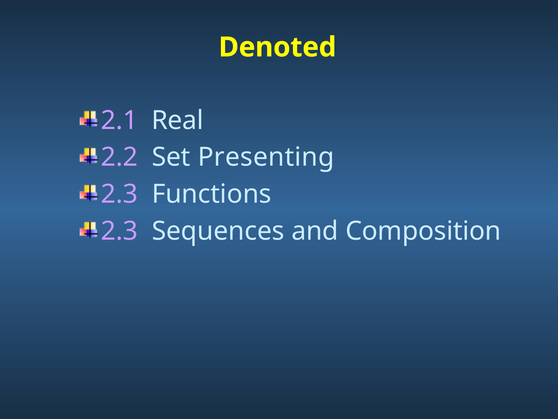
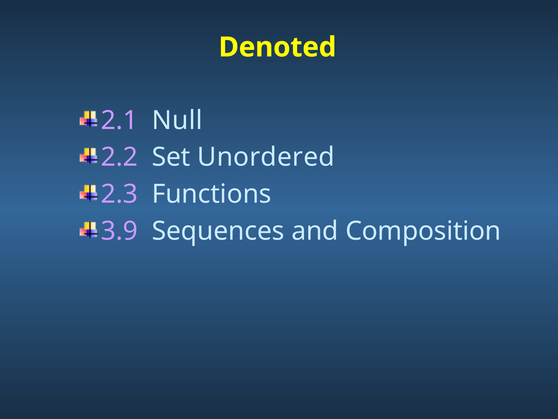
Real: Real -> Null
Presenting: Presenting -> Unordered
2.3 at (119, 231): 2.3 -> 3.9
